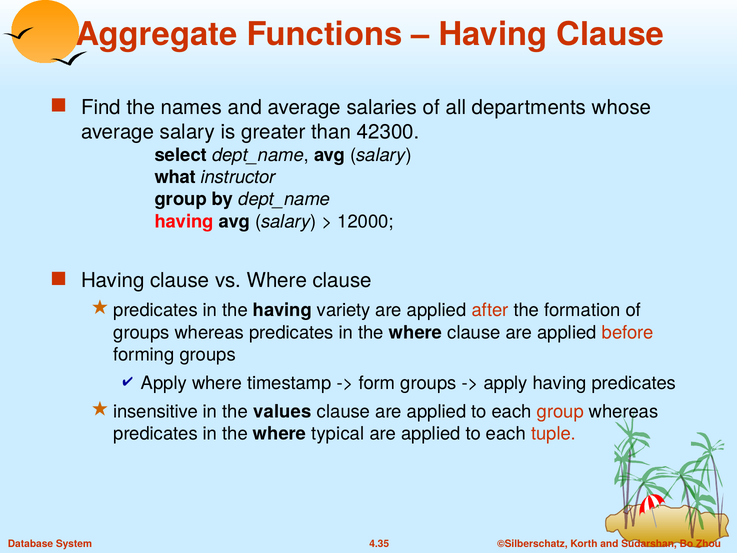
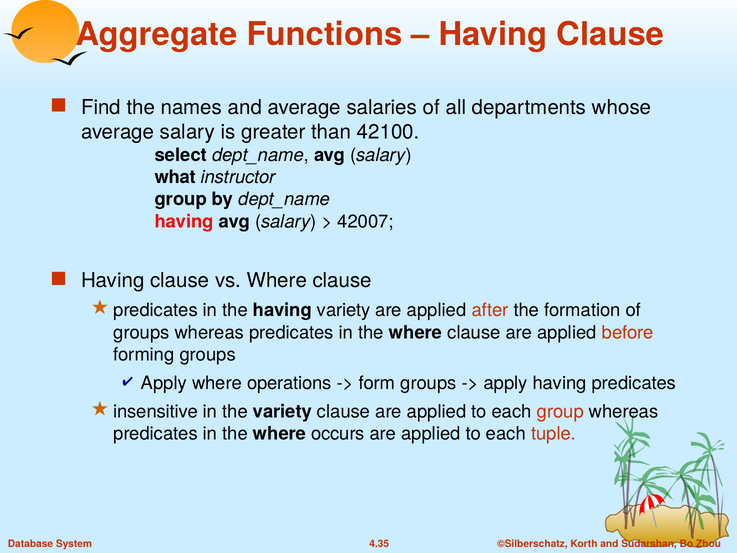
42300: 42300 -> 42100
12000: 12000 -> 42007
timestamp: timestamp -> operations
the values: values -> variety
typical: typical -> occurs
